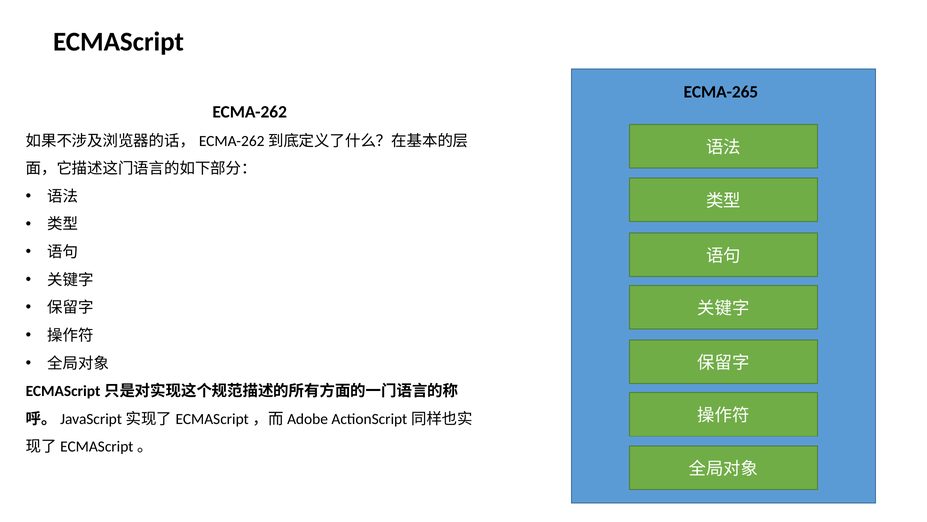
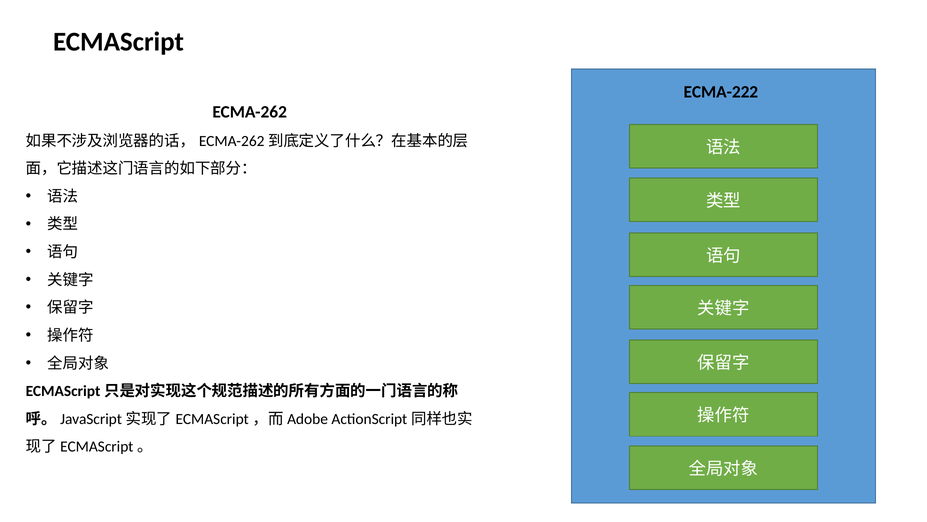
ECMA-265: ECMA-265 -> ECMA-222
